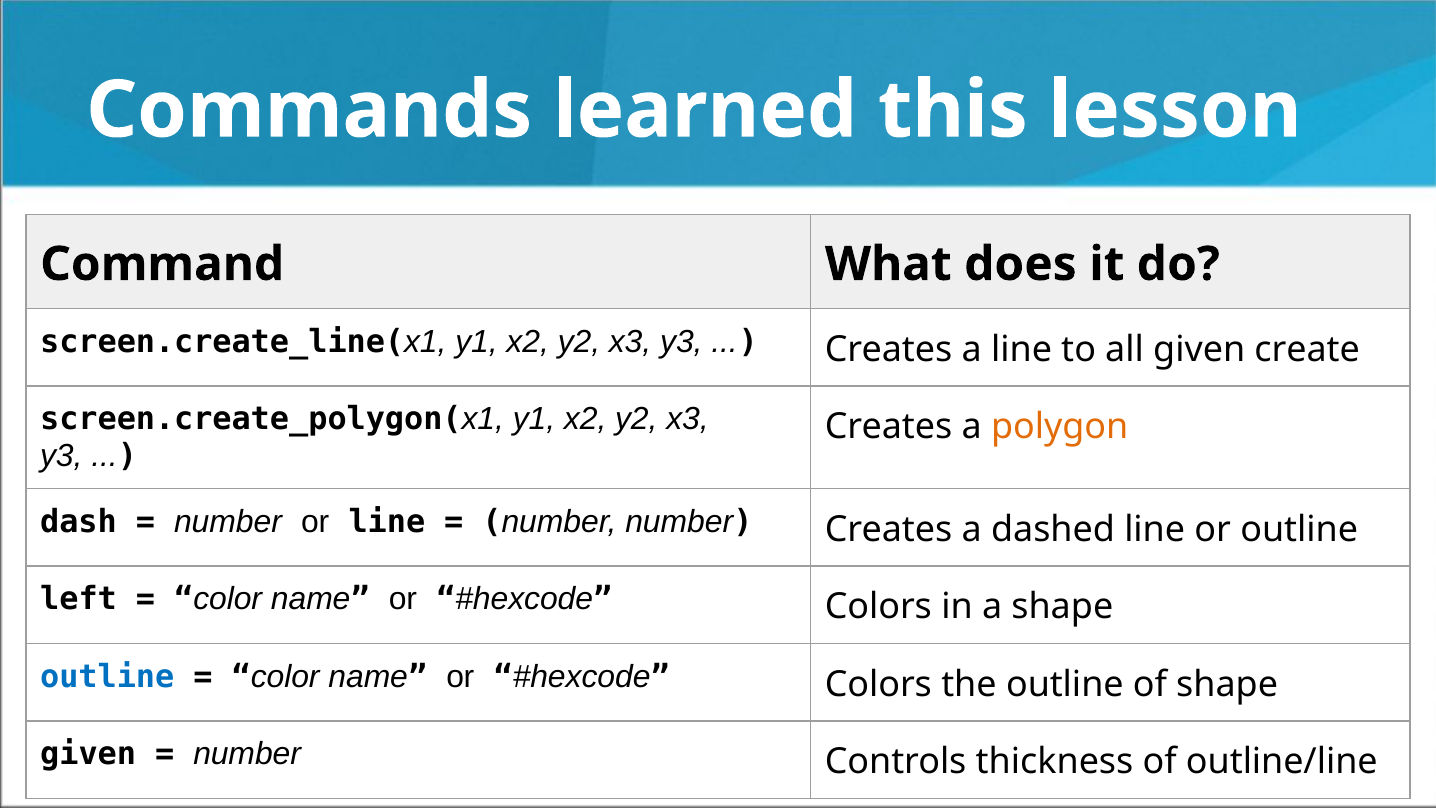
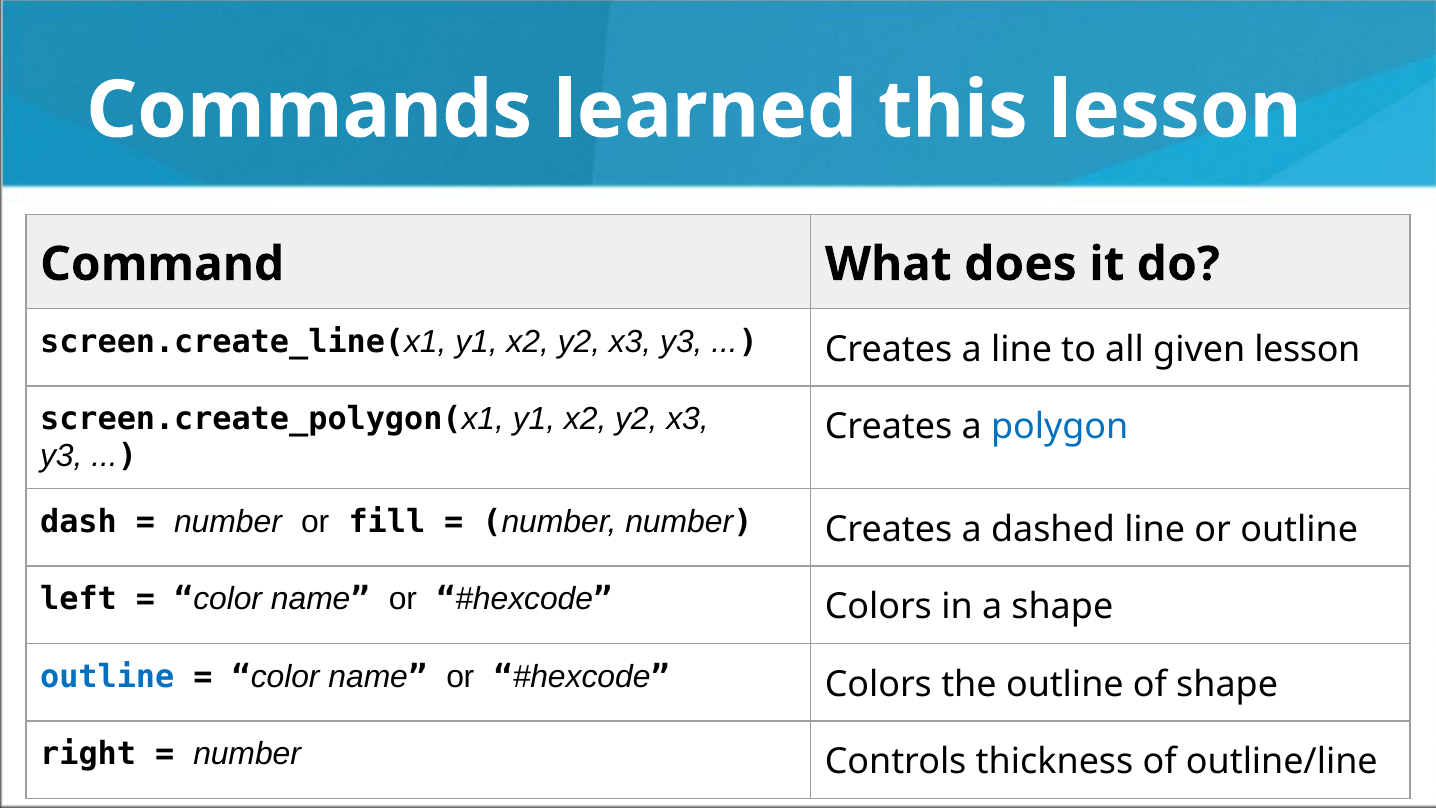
given create: create -> lesson
polygon colour: orange -> blue
or line: line -> fill
given at (88, 754): given -> right
